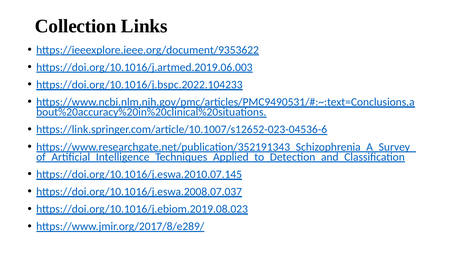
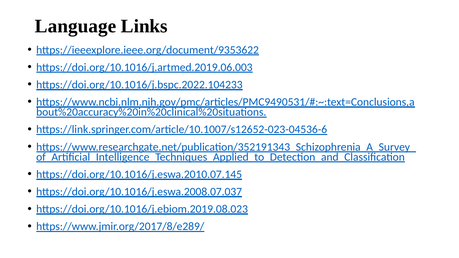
Collection: Collection -> Language
